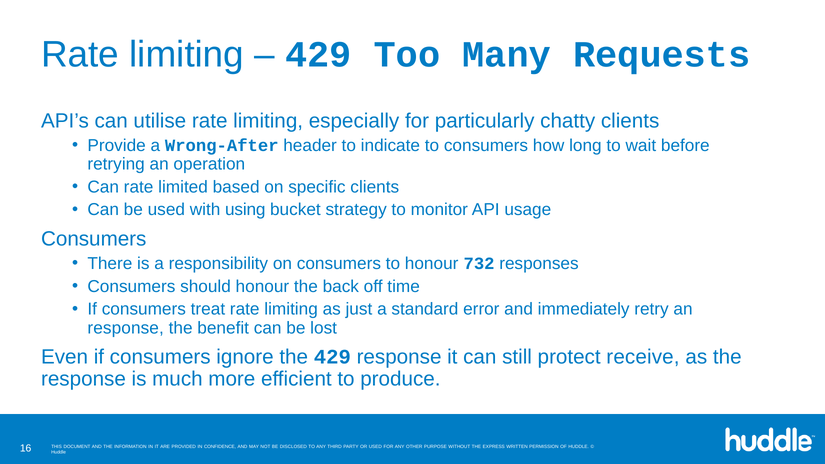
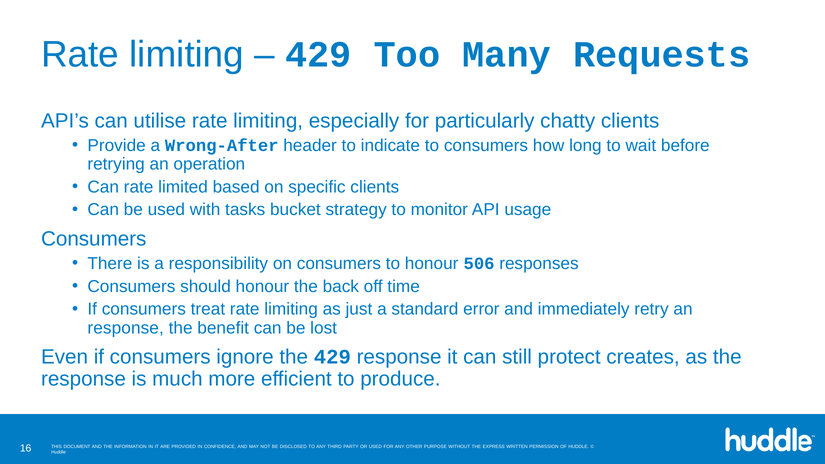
using: using -> tasks
732: 732 -> 506
receive: receive -> creates
